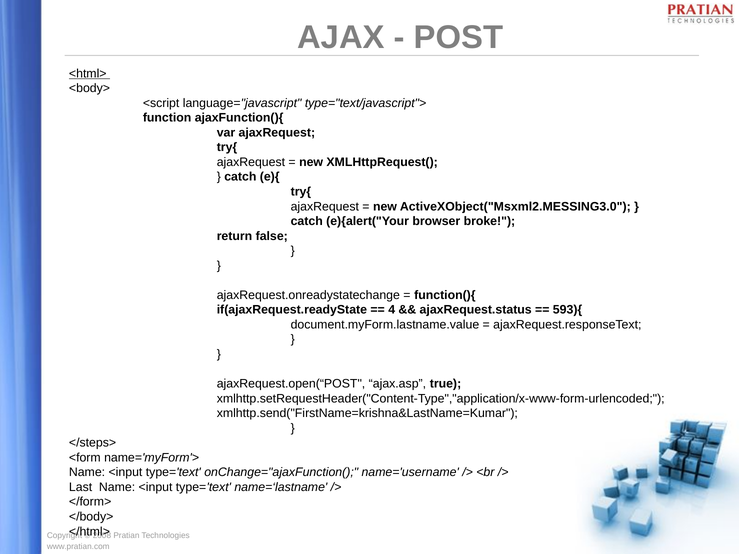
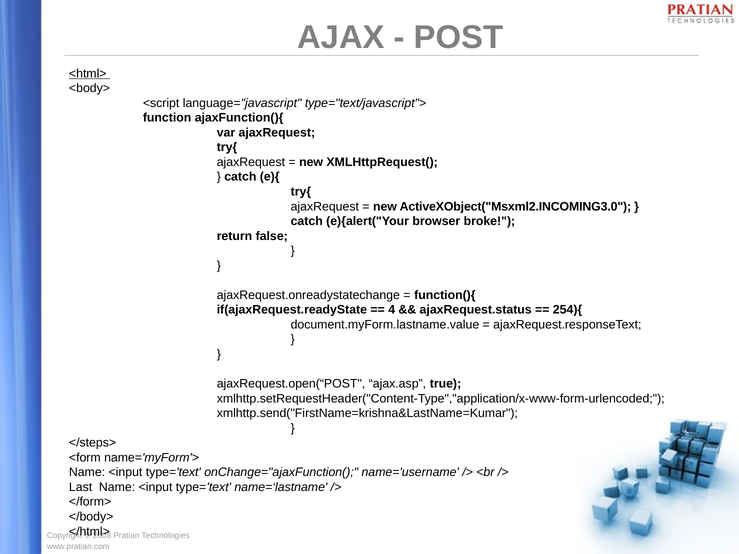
ActiveXObject("Msxml2.MESSING3.0: ActiveXObject("Msxml2.MESSING3.0 -> ActiveXObject("Msxml2.INCOMING3.0
593){: 593){ -> 254){
